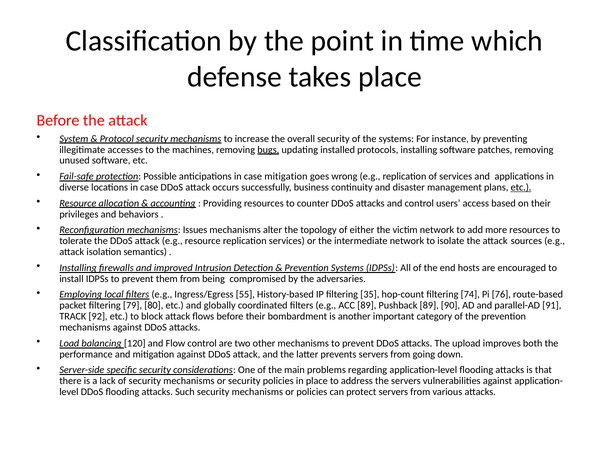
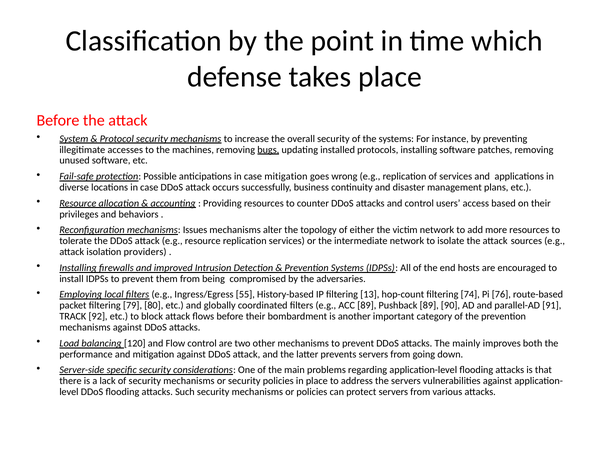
etc at (521, 187) underline: present -> none
semantics: semantics -> providers
35: 35 -> 13
upload: upload -> mainly
